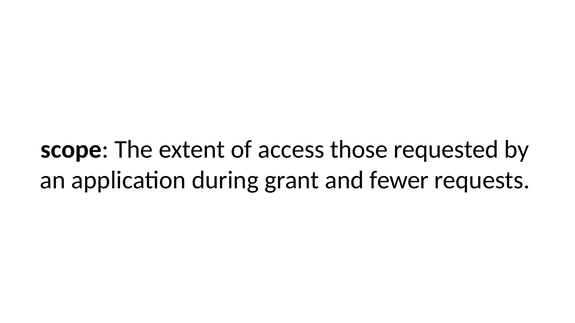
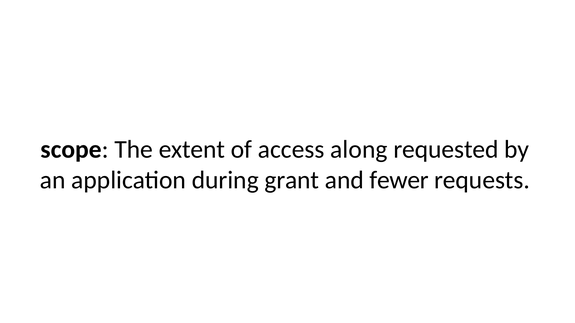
those: those -> along
